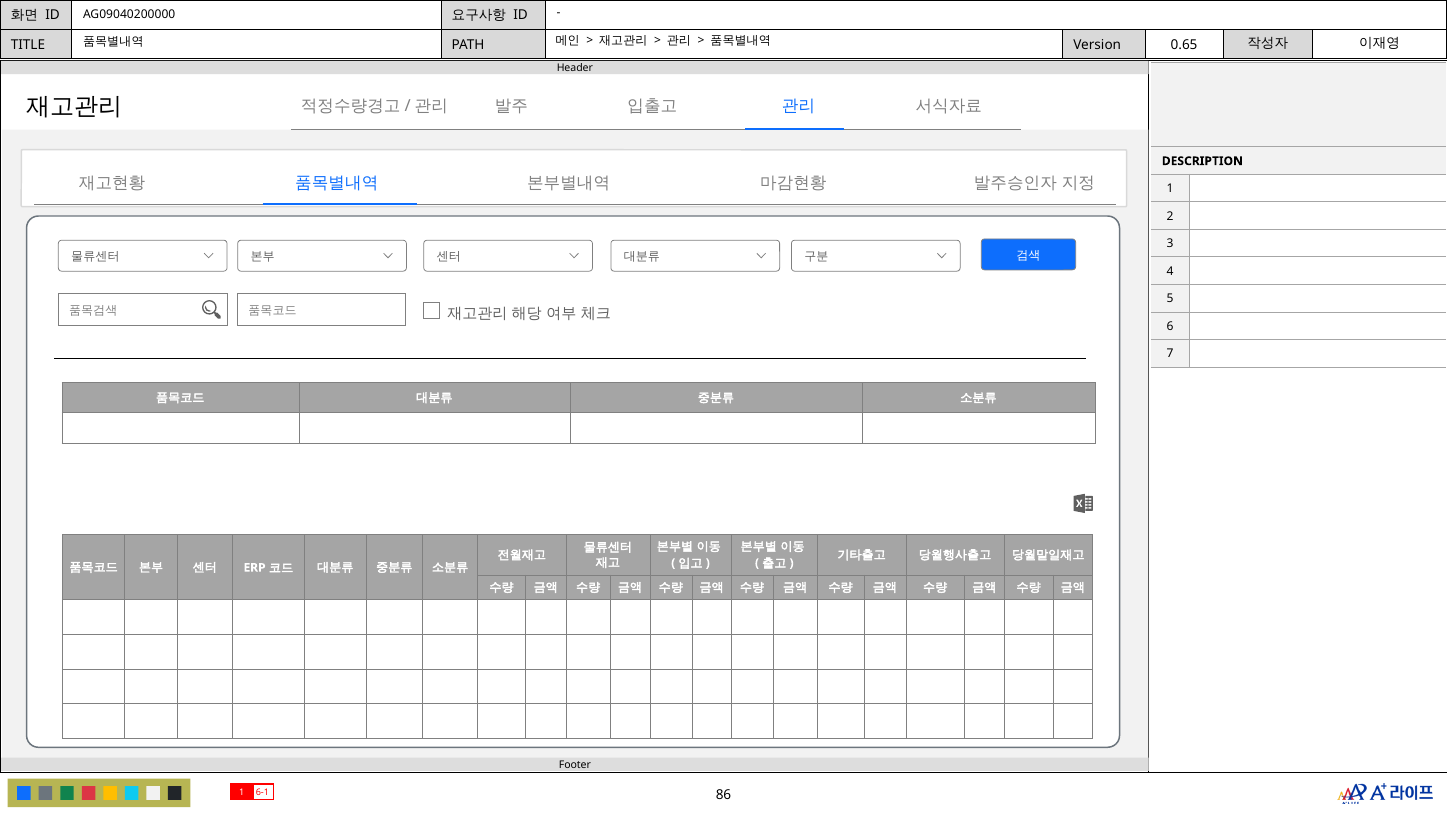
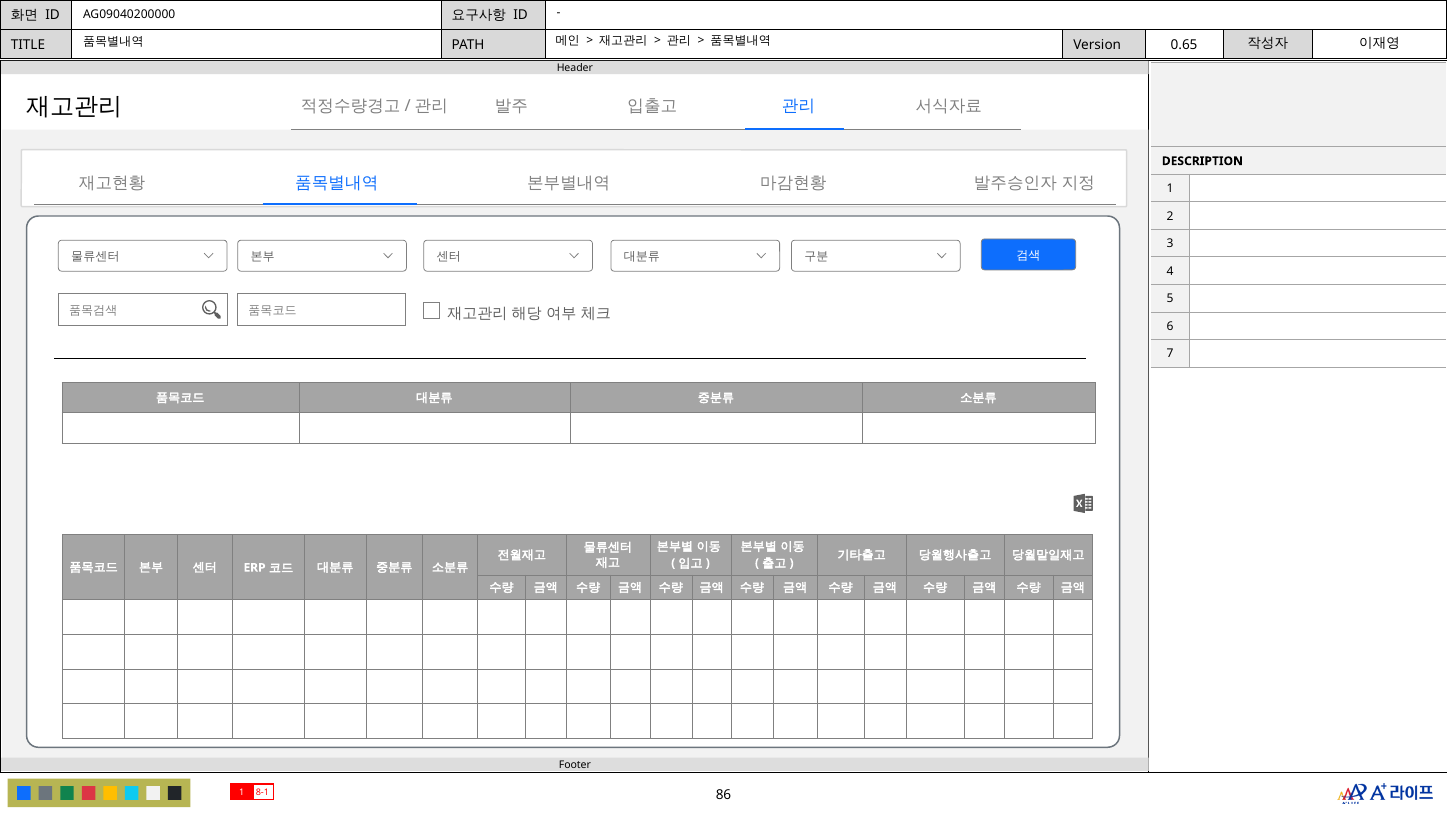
6-1: 6-1 -> 8-1
